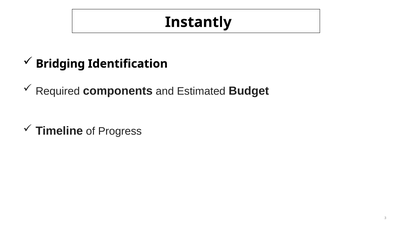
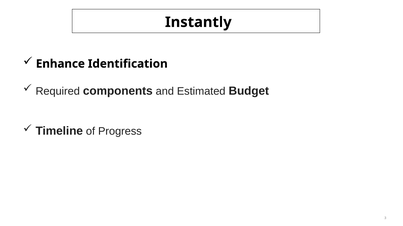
Bridging: Bridging -> Enhance
